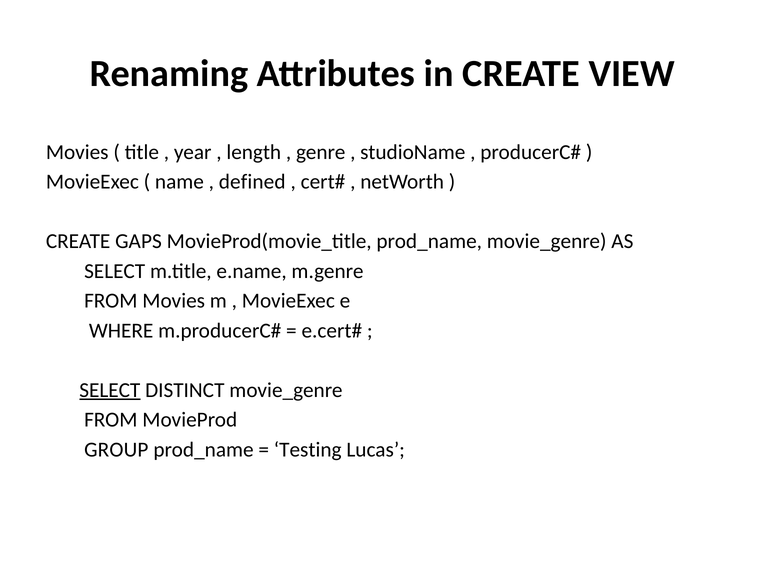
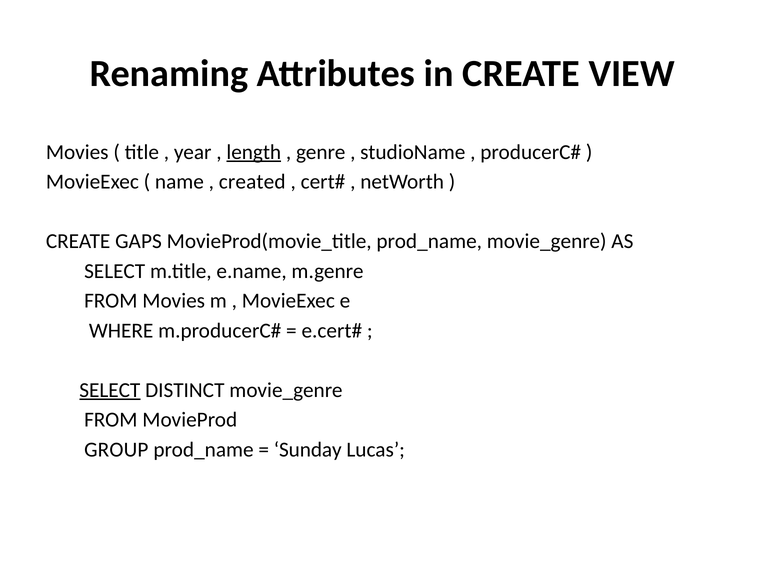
length underline: none -> present
defined: defined -> created
Testing: Testing -> Sunday
